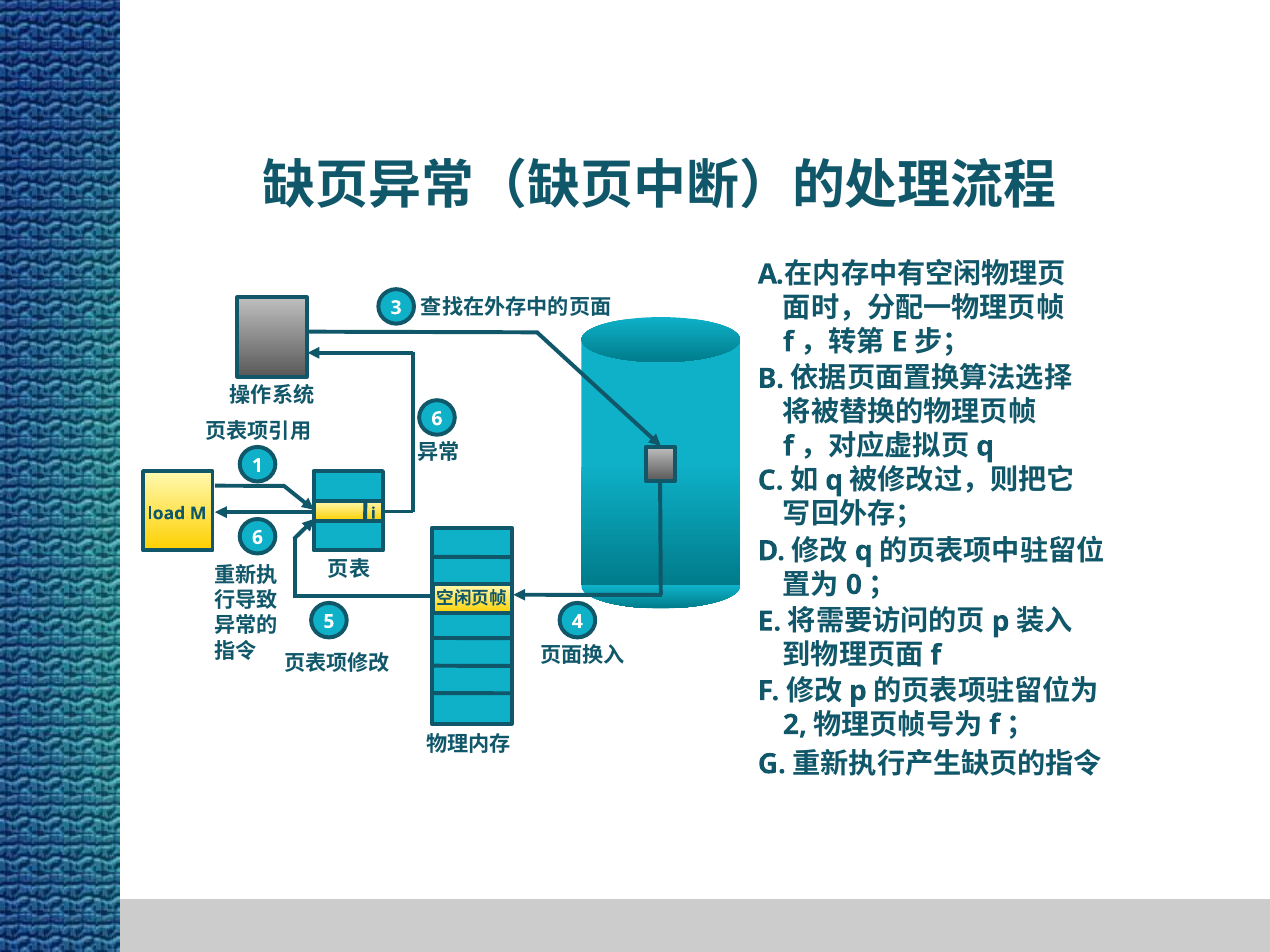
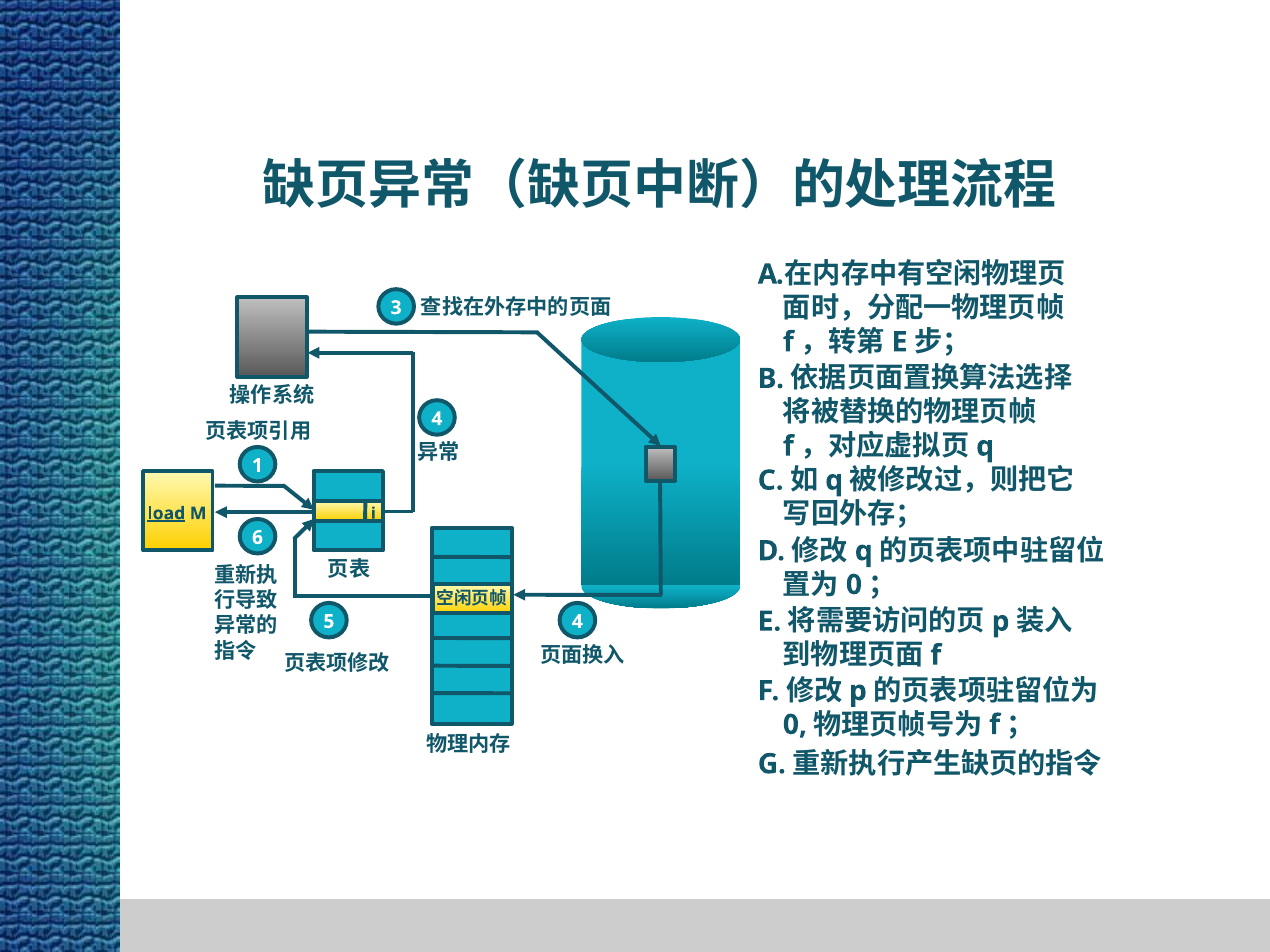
6 at (437, 419): 6 -> 4
load underline: none -> present
2 at (795, 725): 2 -> 0
